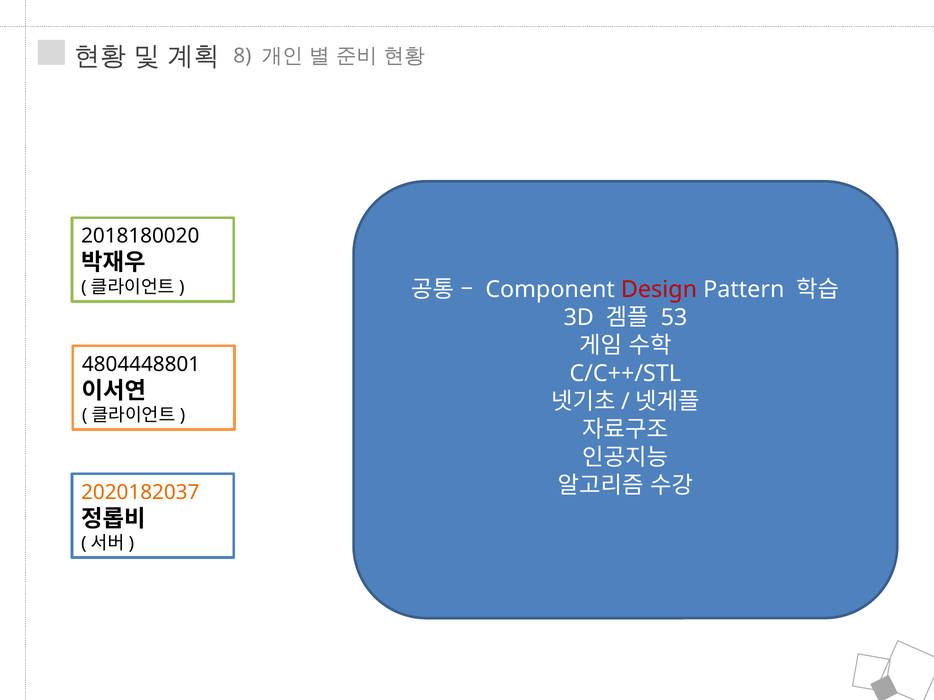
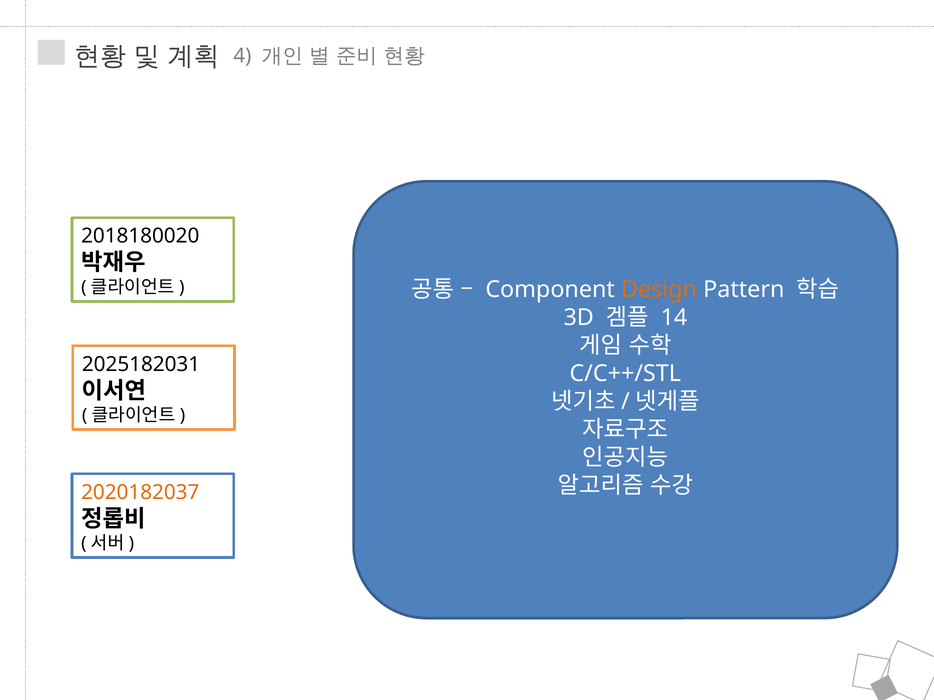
8: 8 -> 4
Design colour: red -> orange
53: 53 -> 14
4804448801: 4804448801 -> 2025182031
